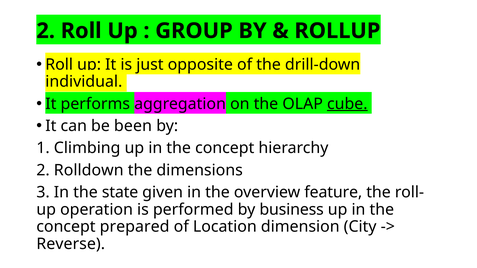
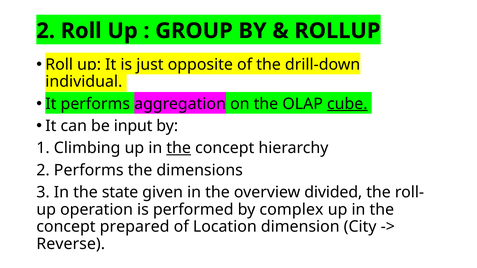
been: been -> input
the at (179, 148) underline: none -> present
2 Rolldown: Rolldown -> Performs
feature: feature -> divided
business: business -> complex
